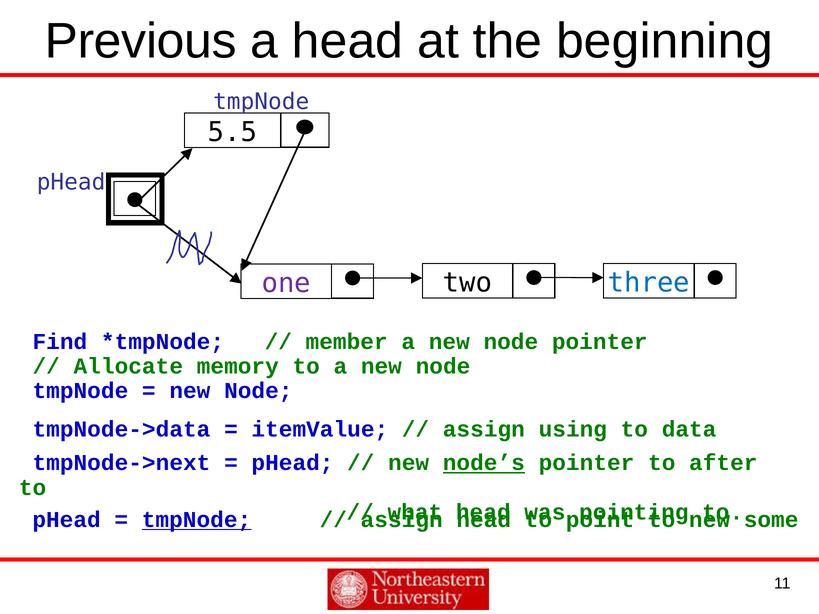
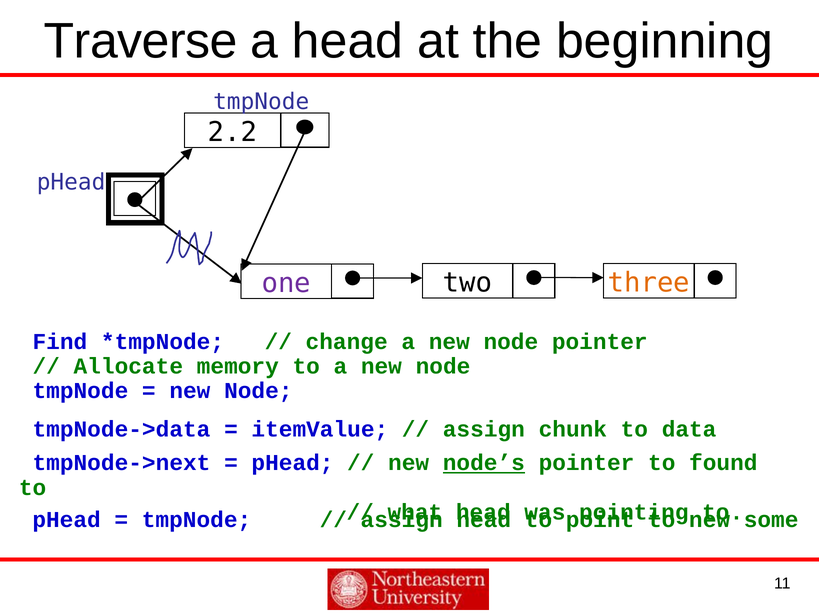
Previous: Previous -> Traverse
5.5: 5.5 -> 2.2
three colour: blue -> orange
member: member -> change
using: using -> chunk
after: after -> found
tmpNode at (197, 520) underline: present -> none
